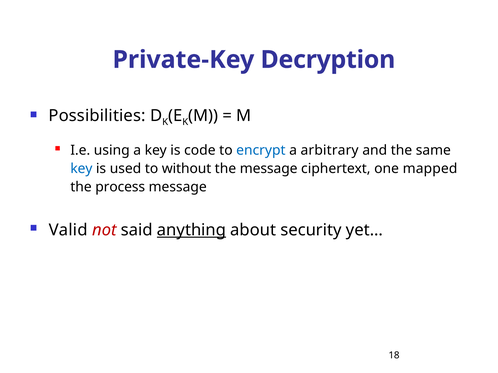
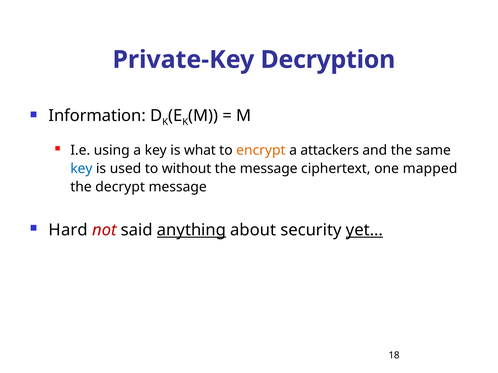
Possibilities: Possibilities -> Information
code: code -> what
encrypt colour: blue -> orange
arbitrary: arbitrary -> attackers
process: process -> decrypt
Valid: Valid -> Hard
yet… underline: none -> present
